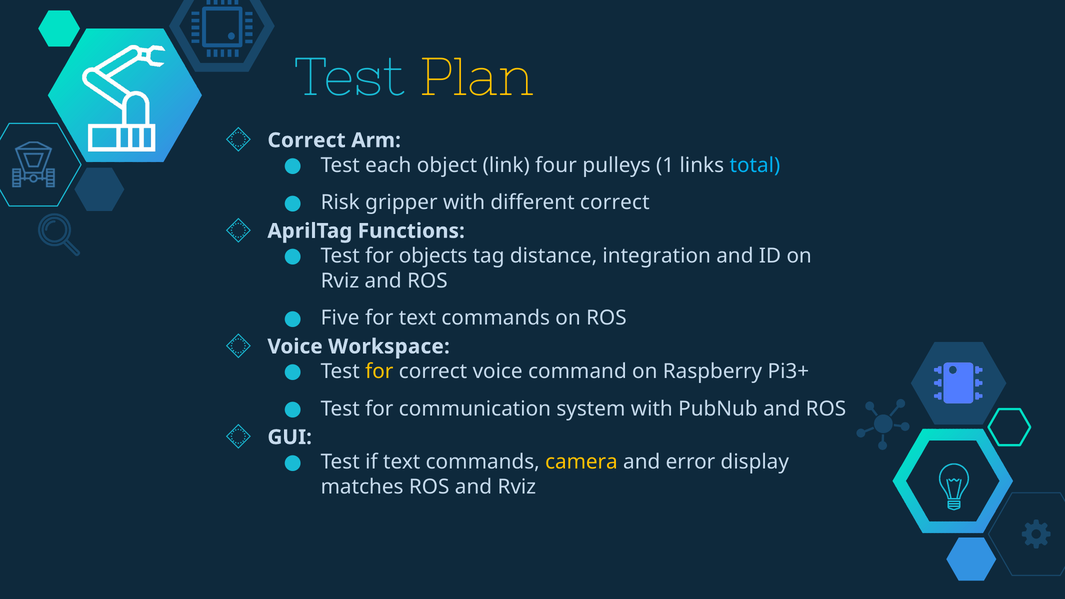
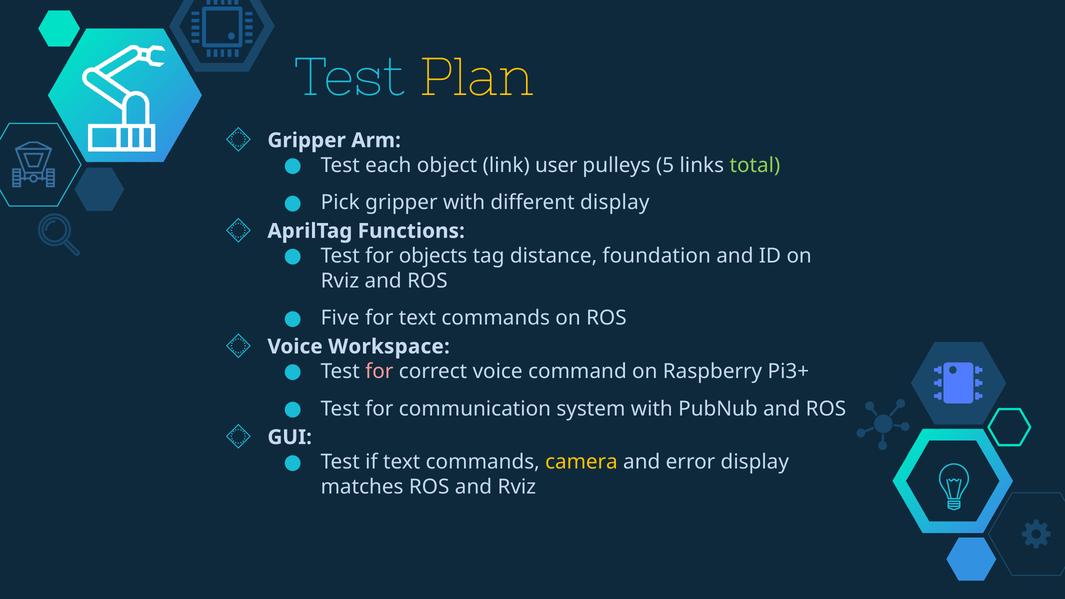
Correct at (307, 140): Correct -> Gripper
four: four -> user
1: 1 -> 5
total colour: light blue -> light green
Risk: Risk -> Pick
different correct: correct -> display
integration: integration -> foundation
for at (379, 371) colour: yellow -> pink
